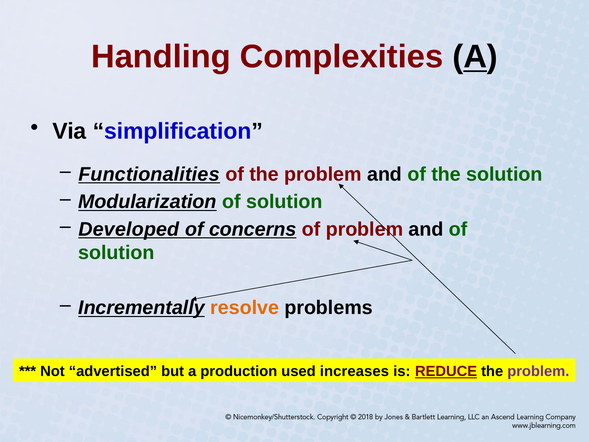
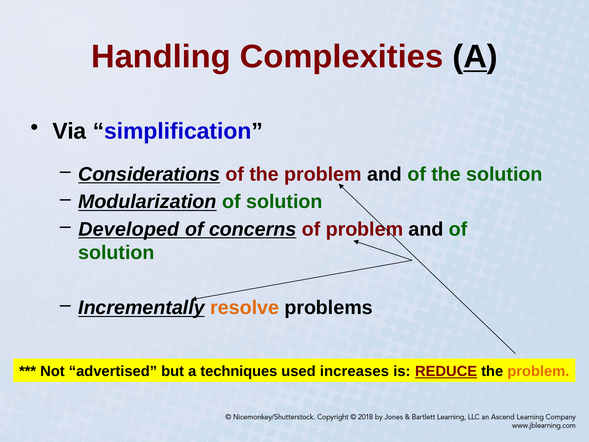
Functionalities: Functionalities -> Considerations
production: production -> techniques
problem at (538, 371) colour: purple -> orange
